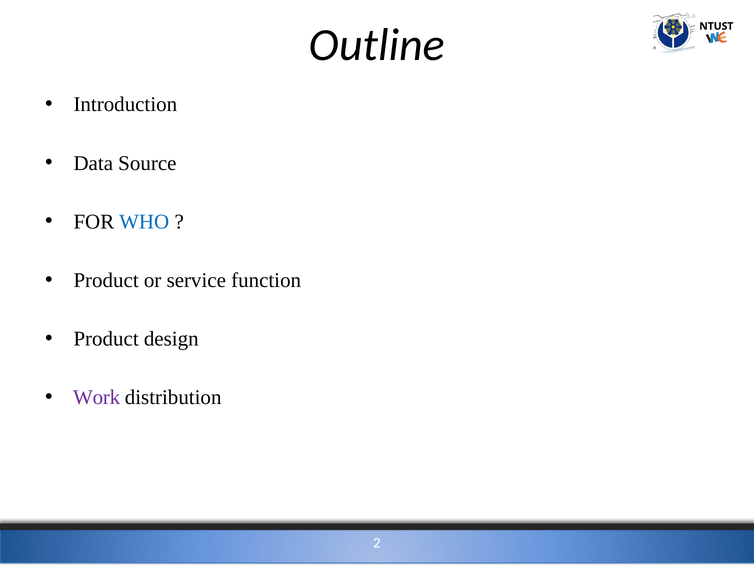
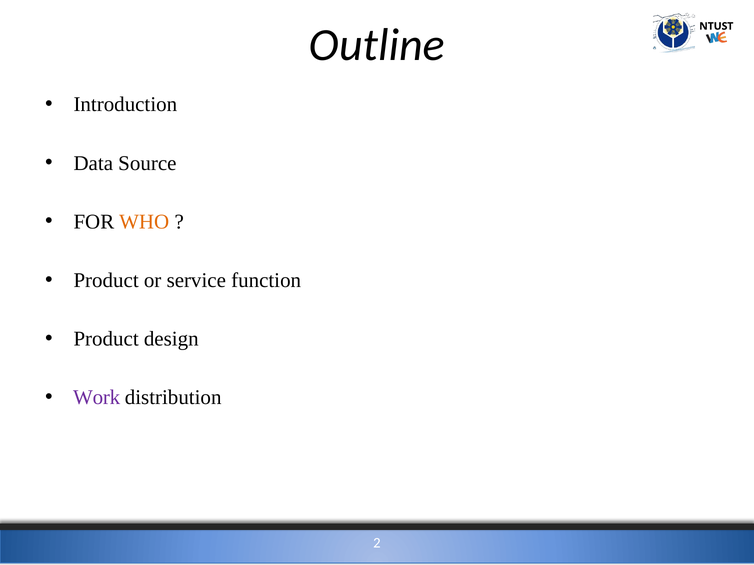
WHO colour: blue -> orange
